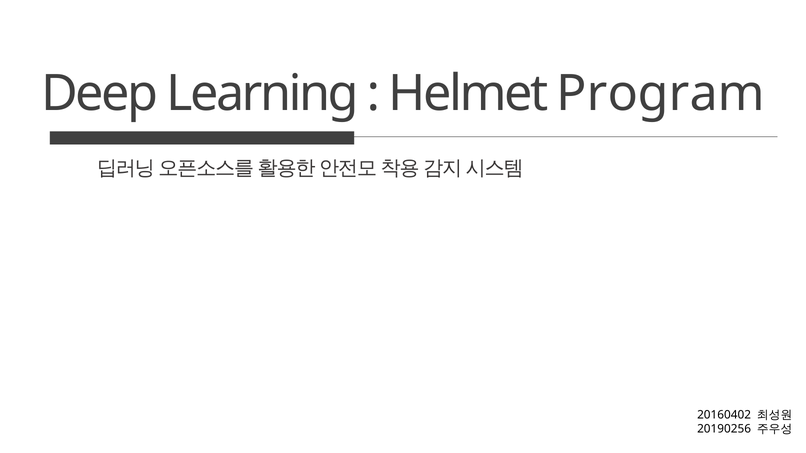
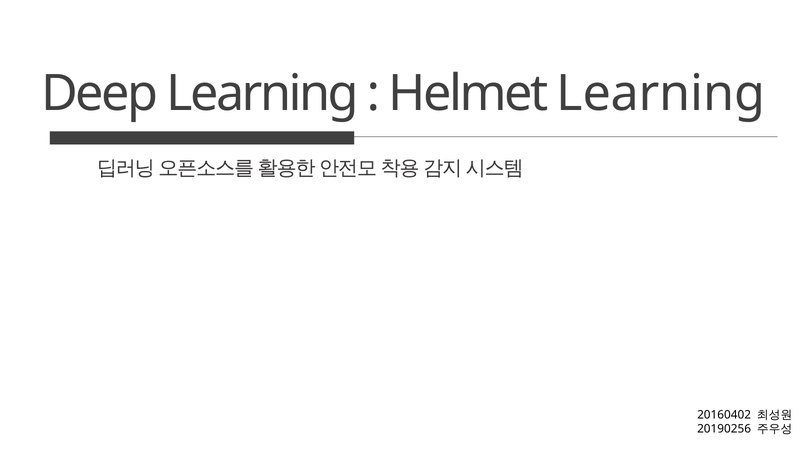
Helmet Program: Program -> Learning
